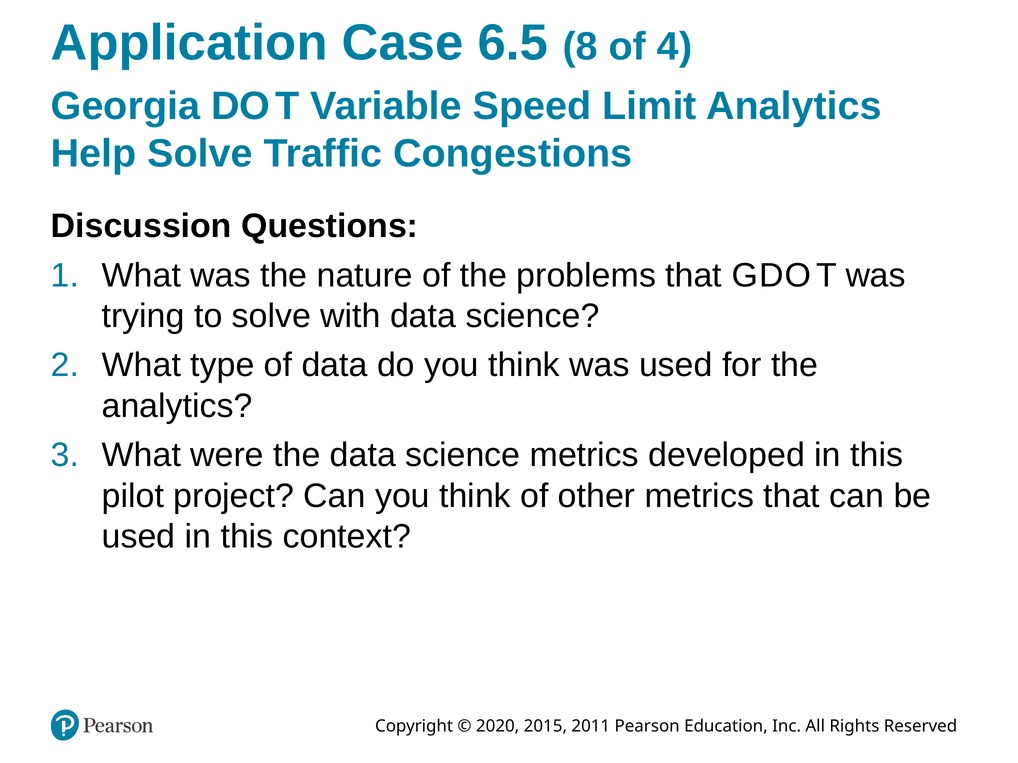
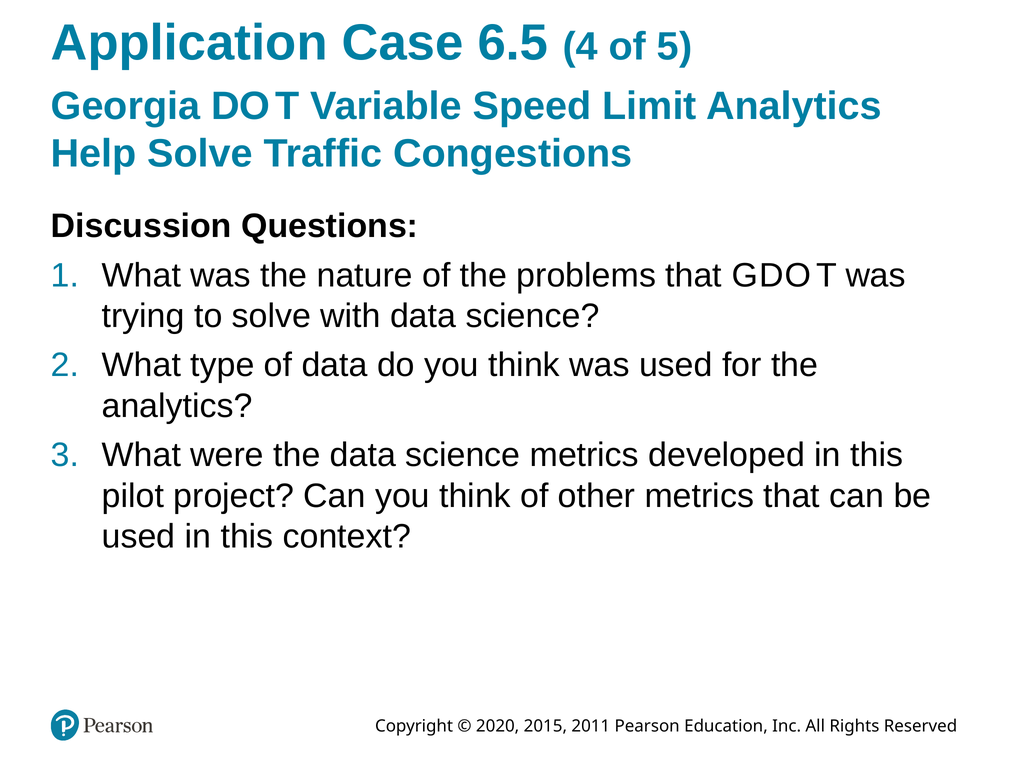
8: 8 -> 4
4: 4 -> 5
